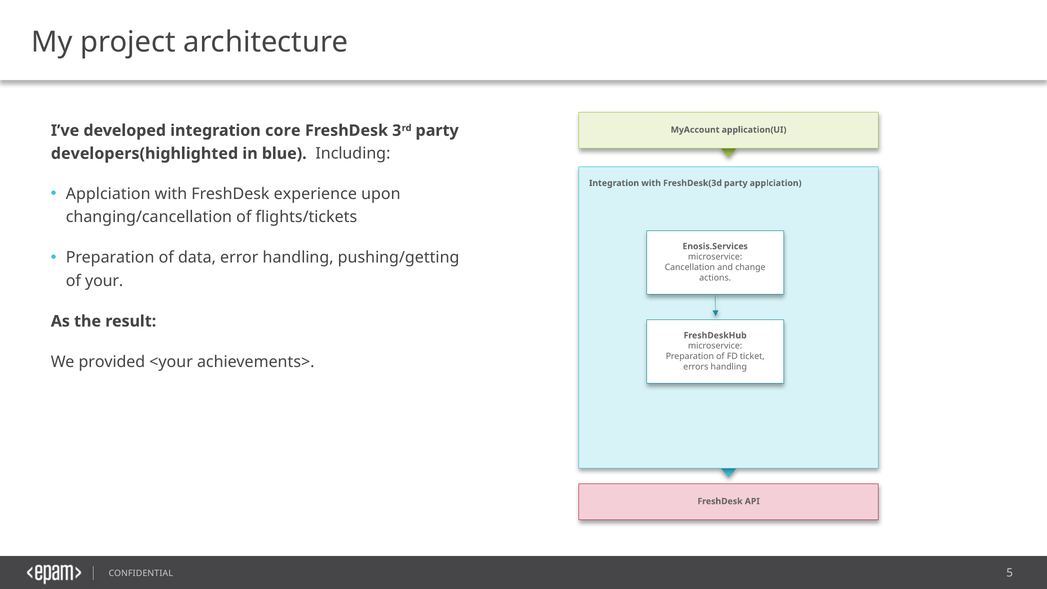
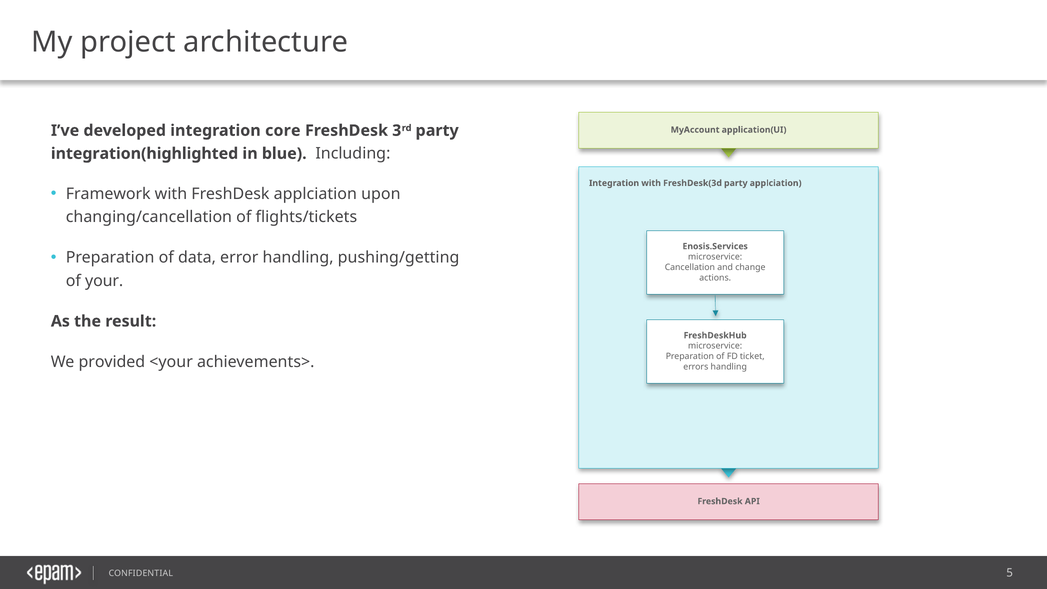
developers(highlighted: developers(highlighted -> integration(highlighted
Applciation at (108, 194): Applciation -> Framework
FreshDesk experience: experience -> applciation
